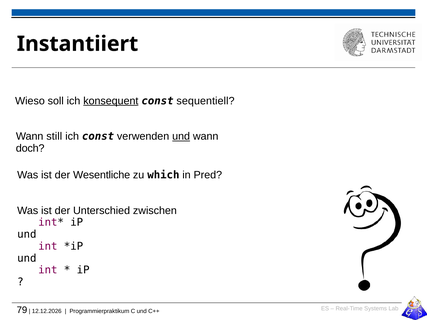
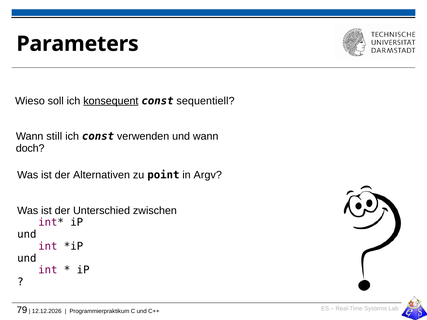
Instantiiert: Instantiiert -> Parameters
und at (181, 136) underline: present -> none
Wesentliche: Wesentliche -> Alternativen
which: which -> point
Pred: Pred -> Argv
